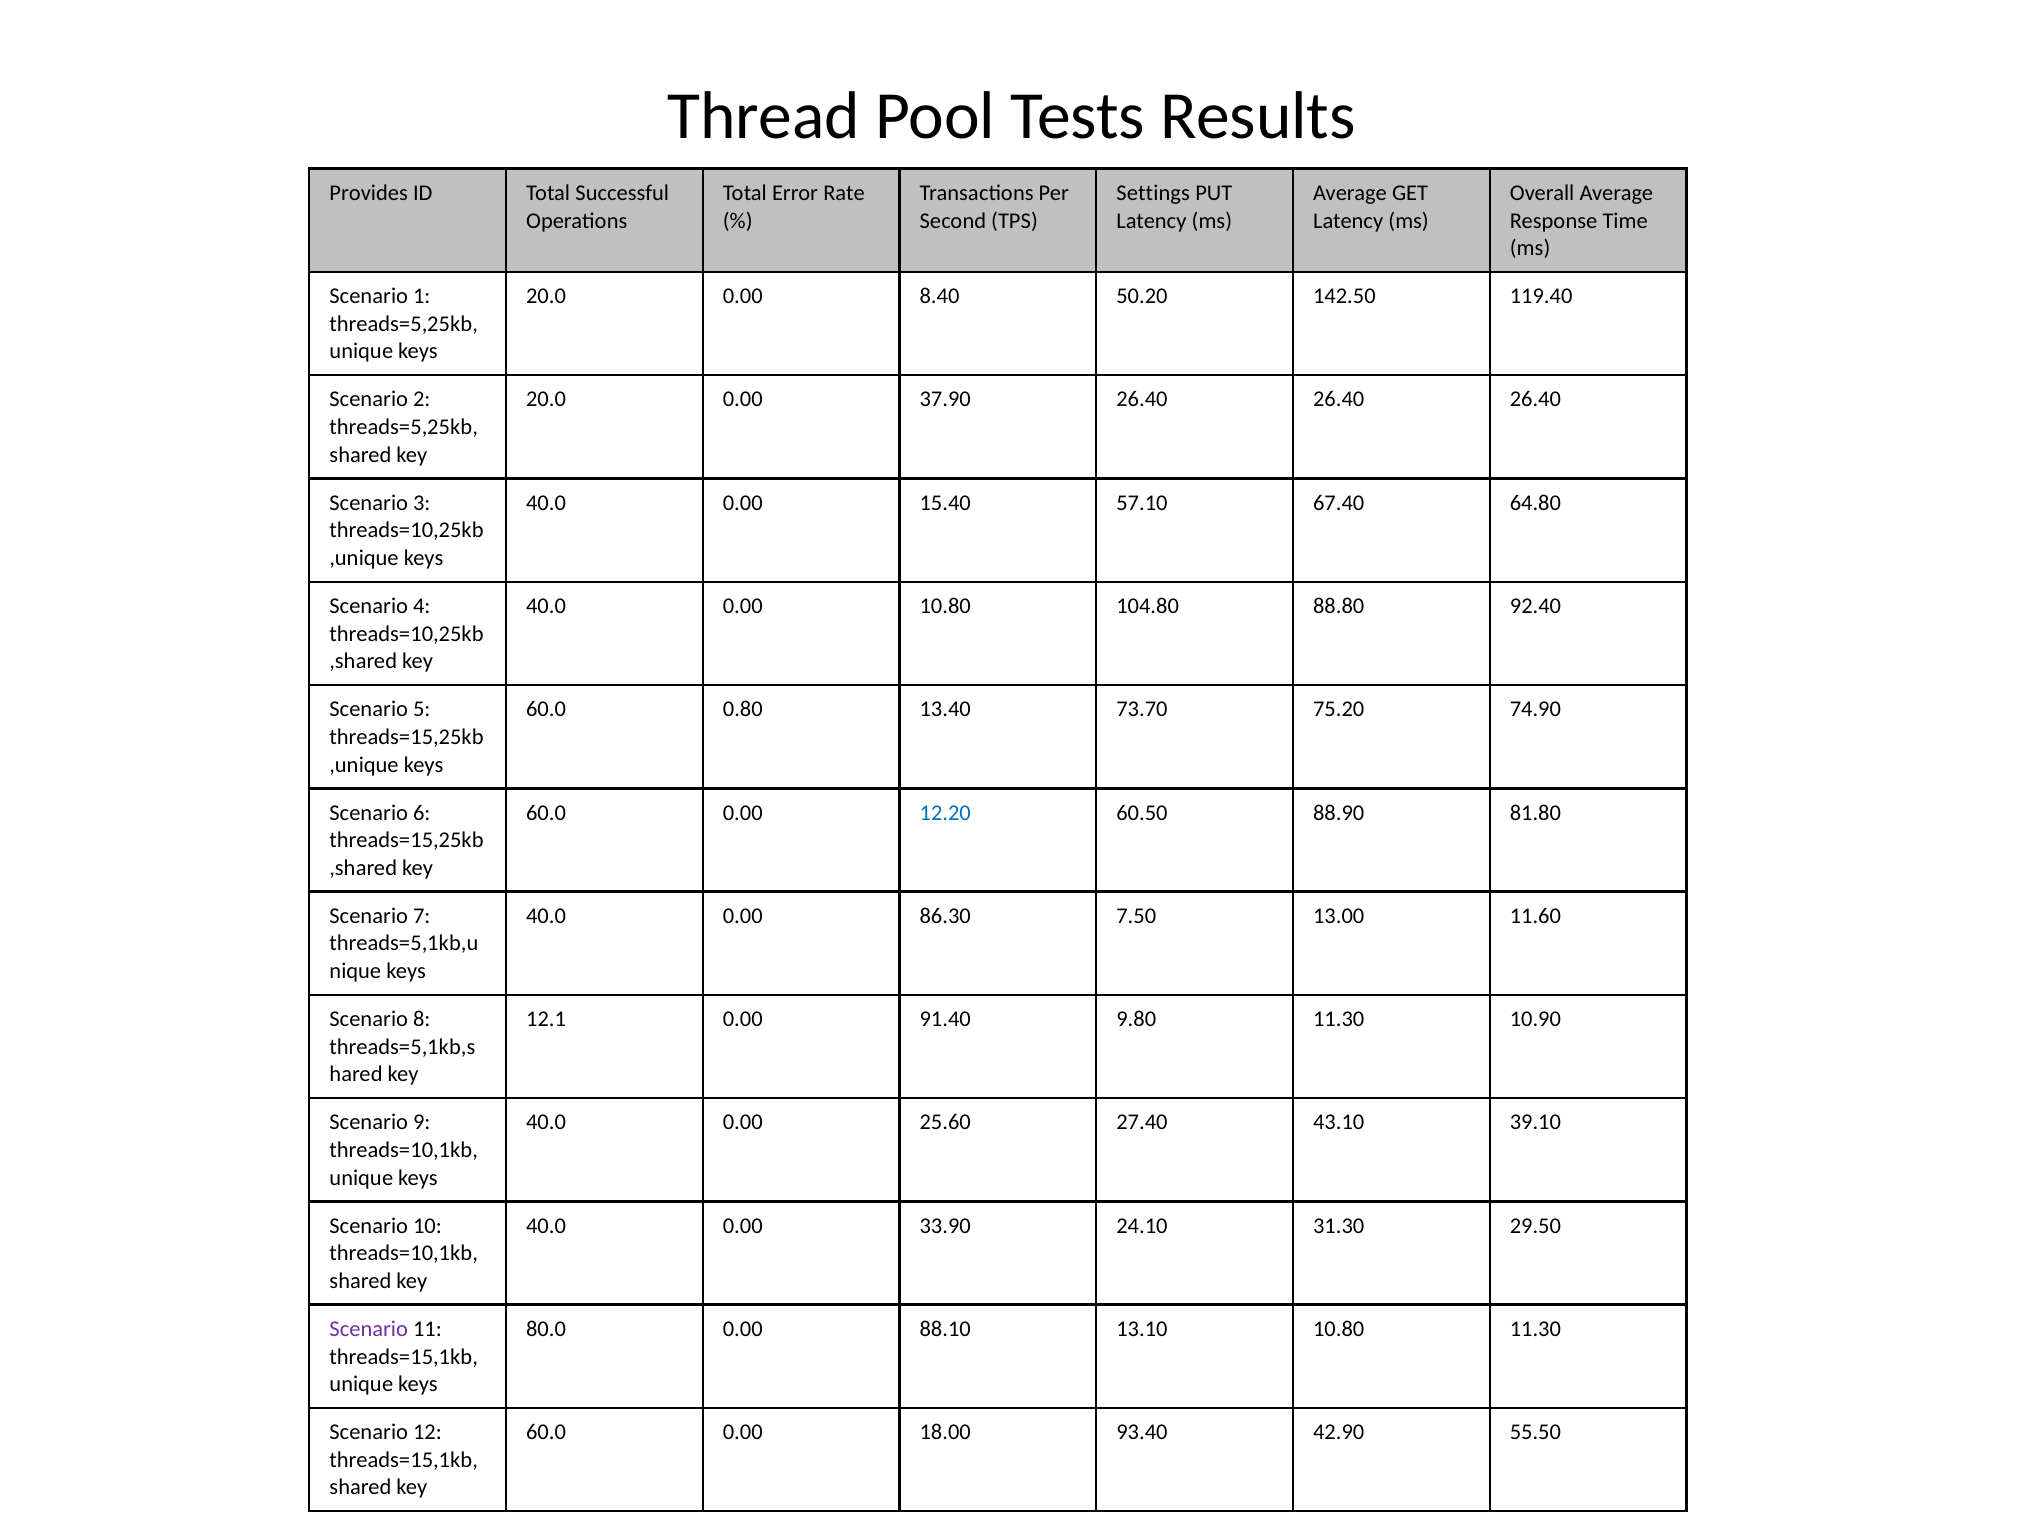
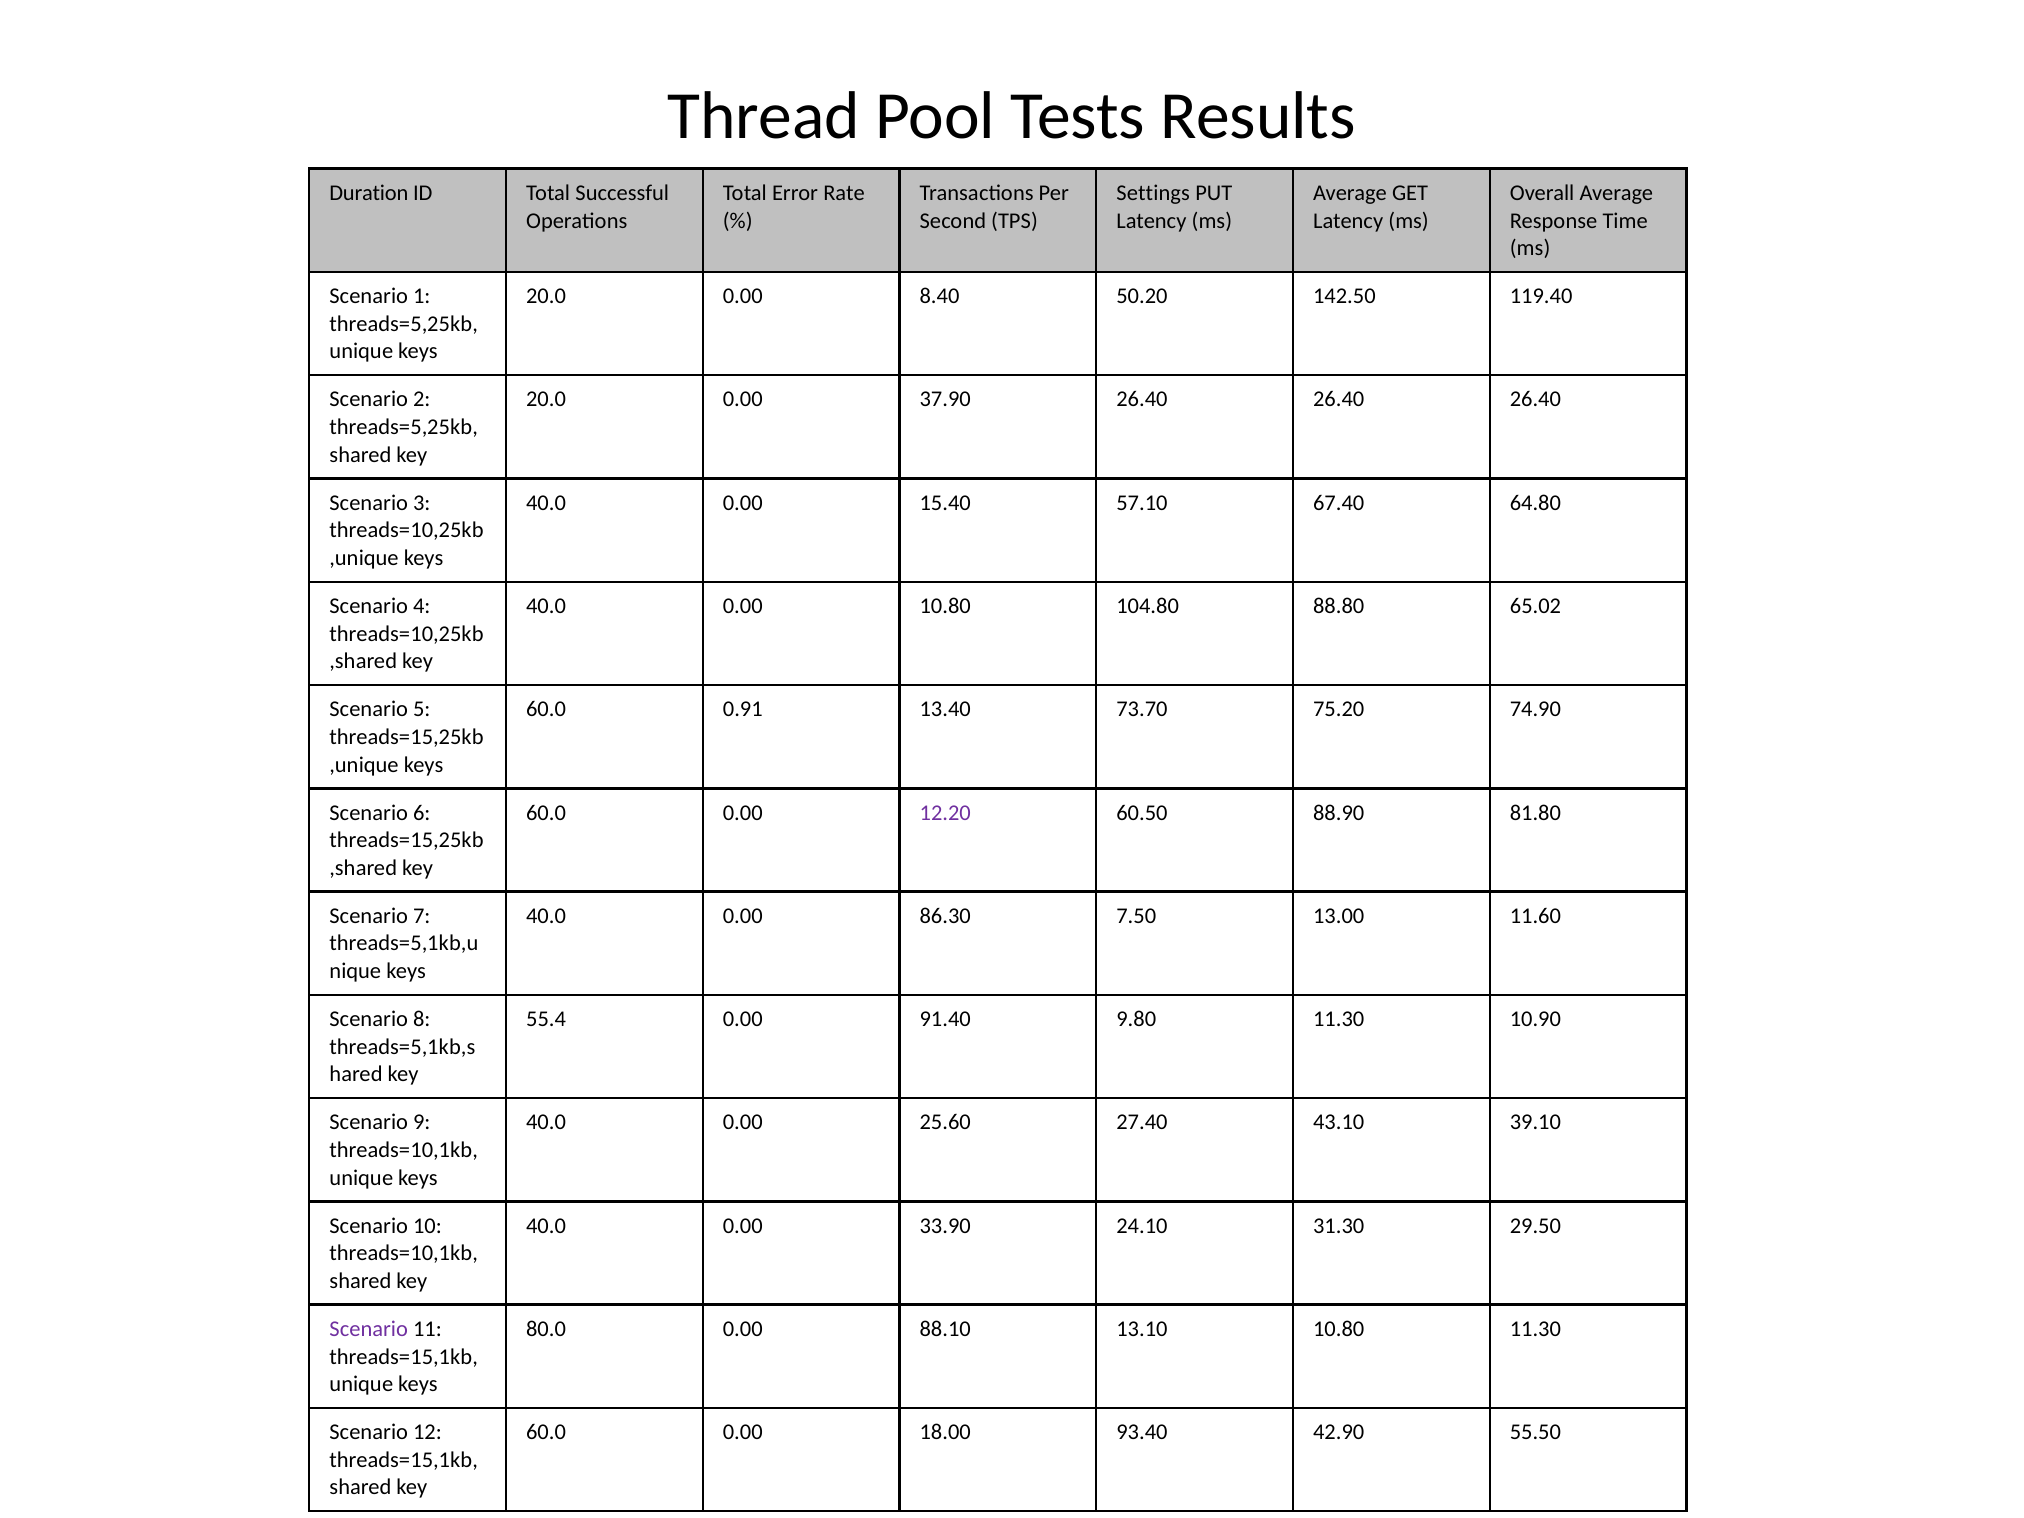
Provides: Provides -> Duration
92.40: 92.40 -> 65.02
0.80: 0.80 -> 0.91
12.20 colour: blue -> purple
12.1: 12.1 -> 55.4
